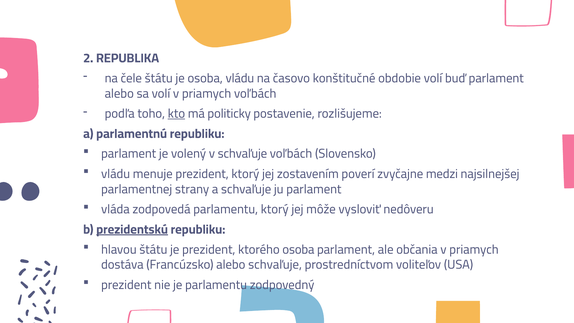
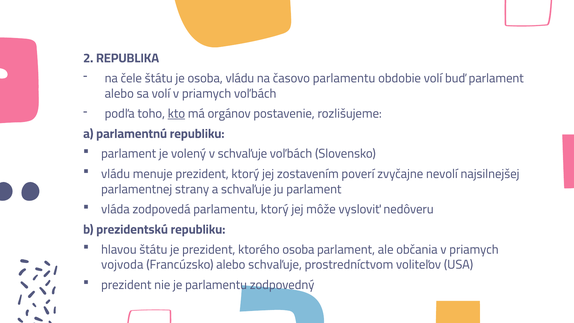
časovo konštitučné: konštitučné -> parlamentu
politicky: politicky -> orgánov
medzi: medzi -> nevolí
prezidentskú underline: present -> none
dostáva: dostáva -> vojvoda
